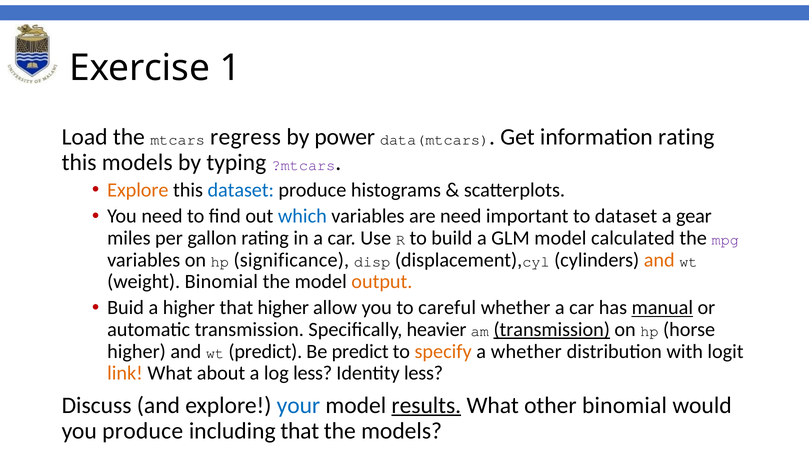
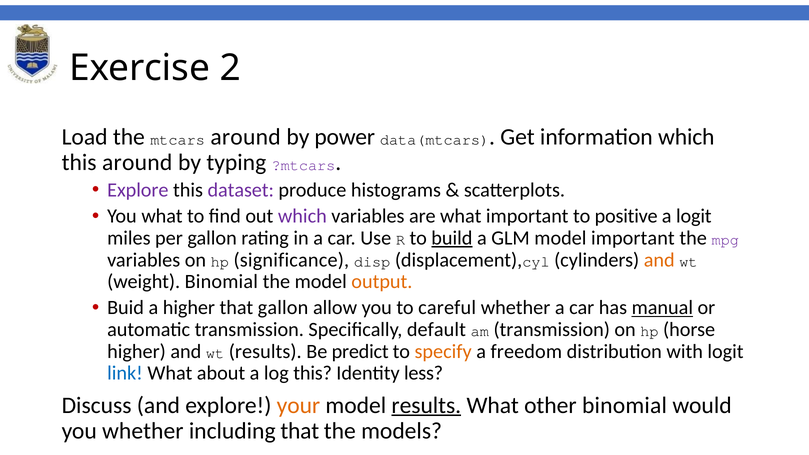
1: 1 -> 2
mtcars regress: regress -> around
information rating: rating -> which
this models: models -> around
Explore at (138, 190) colour: orange -> purple
dataset at (241, 190) colour: blue -> purple
You need: need -> what
which at (302, 216) colour: blue -> purple
are need: need -> what
to dataset: dataset -> positive
a gear: gear -> logit
build underline: none -> present
model calculated: calculated -> important
that higher: higher -> gallon
heavier: heavier -> default
transmission at (552, 330) underline: present -> none
wt predict: predict -> results
a whether: whether -> freedom
link colour: orange -> blue
log less: less -> this
your colour: blue -> orange
you produce: produce -> whether
